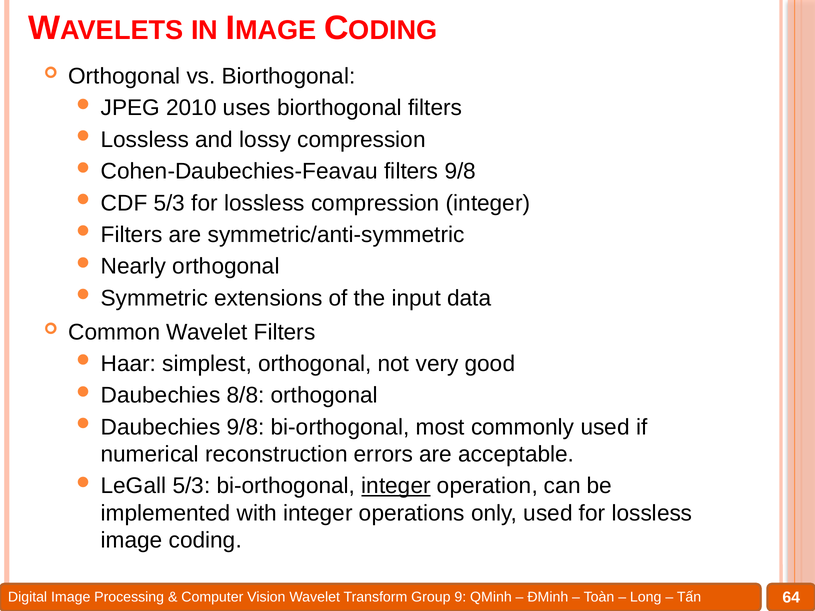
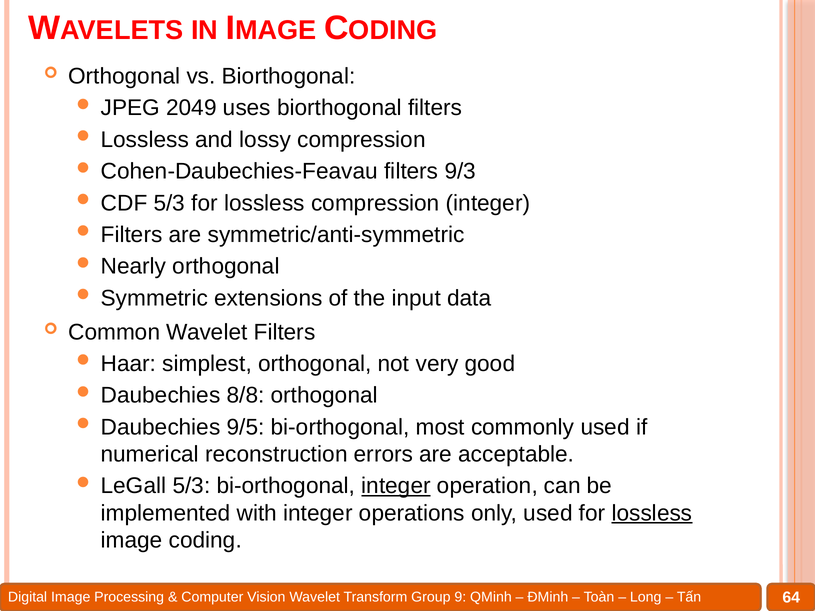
2010: 2010 -> 2049
filters 9/8: 9/8 -> 9/3
Daubechies 9/8: 9/8 -> 9/5
lossless at (652, 513) underline: none -> present
